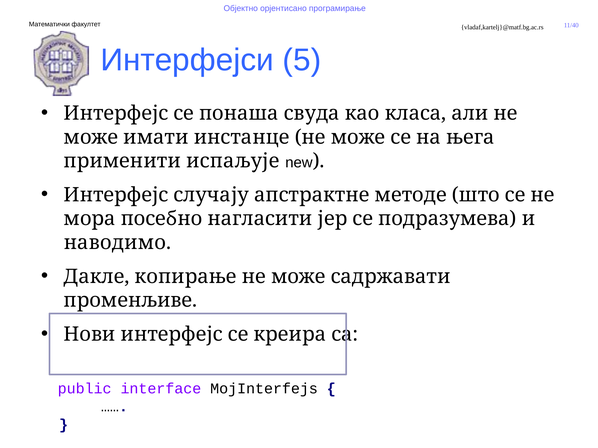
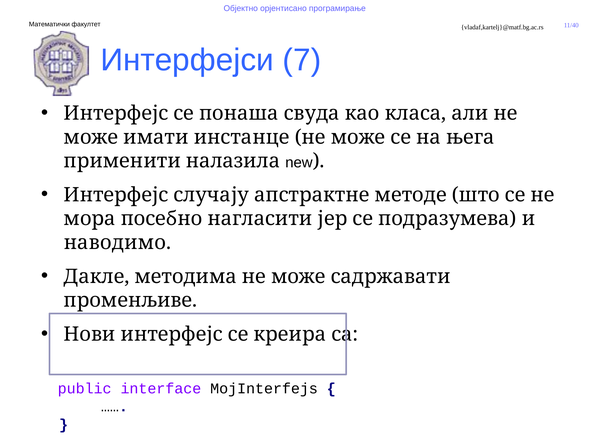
5: 5 -> 7
испаљује: испаљује -> налазила
копирање: копирање -> методима
